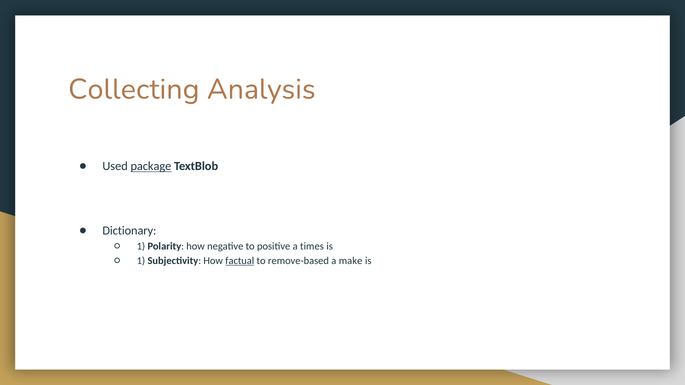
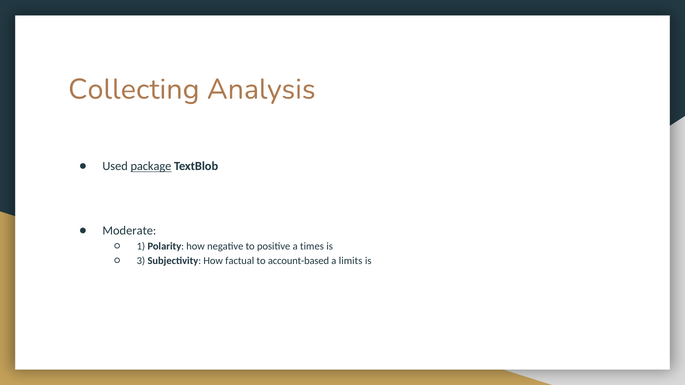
Dictionary: Dictionary -> Moderate
1 at (141, 261): 1 -> 3
factual underline: present -> none
remove-based: remove-based -> account-based
make: make -> limits
